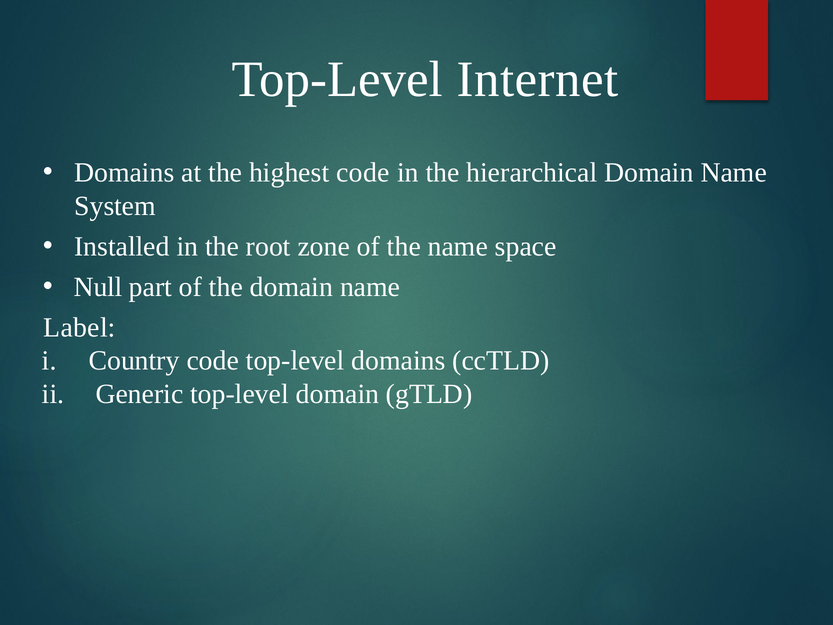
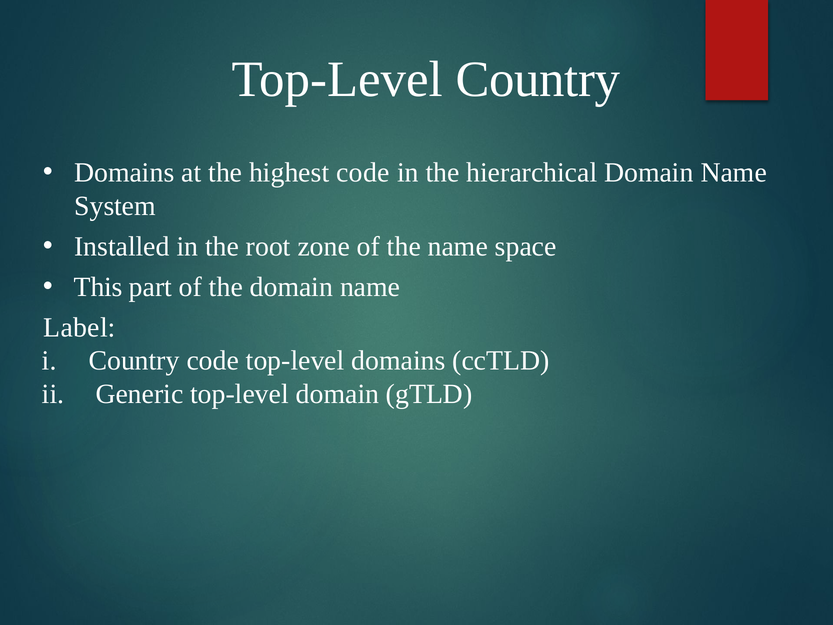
Top-Level Internet: Internet -> Country
Null: Null -> This
